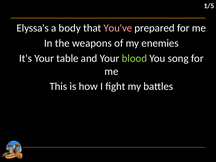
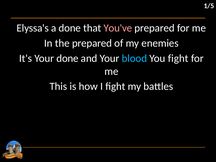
a body: body -> done
the weapons: weapons -> prepared
Your table: table -> done
blood colour: light green -> light blue
You song: song -> fight
